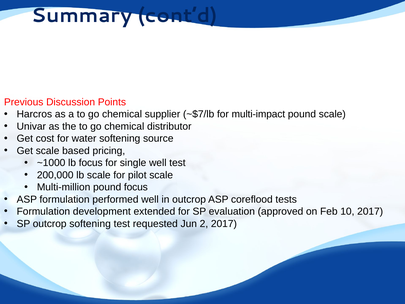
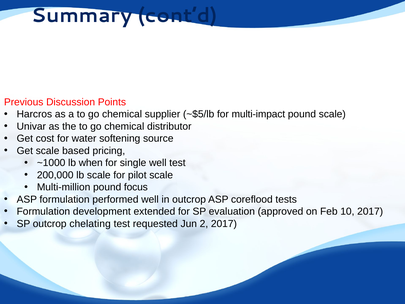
~$7/lb: ~$7/lb -> ~$5/lb
lb focus: focus -> when
outcrop softening: softening -> chelating
